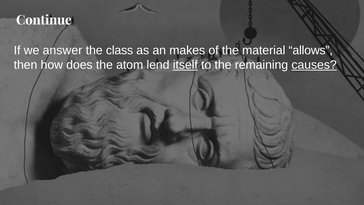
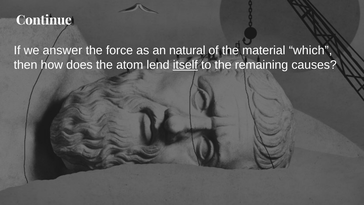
class: class -> force
makes: makes -> natural
allows: allows -> which
causes underline: present -> none
